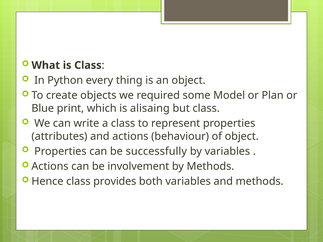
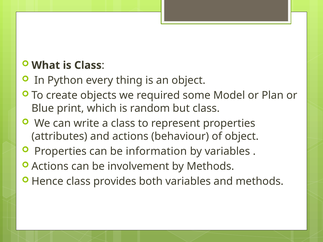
alisaing: alisaing -> random
successfully: successfully -> information
